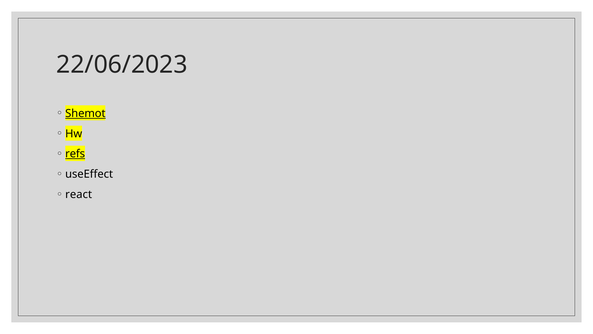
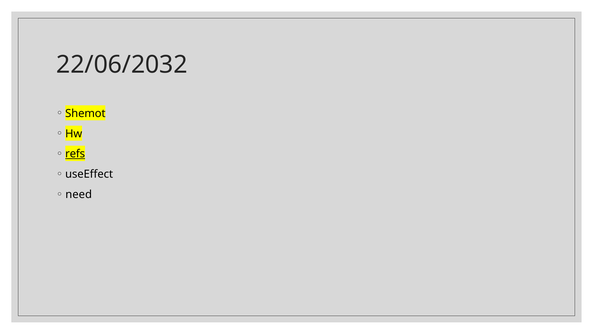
22/06/2023: 22/06/2023 -> 22/06/2032
Shemot underline: present -> none
react: react -> need
